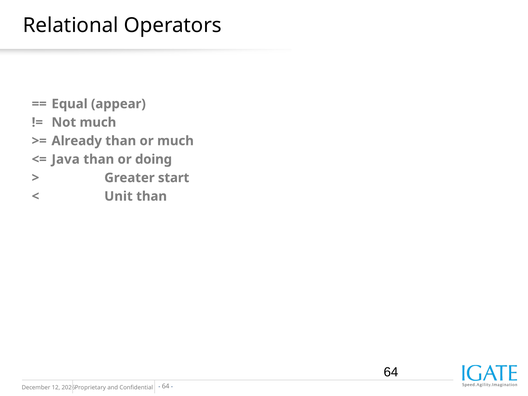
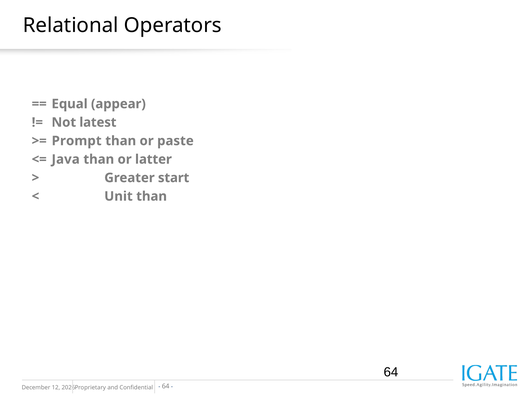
Not much: much -> latest
Already: Already -> Prompt
or much: much -> paste
doing: doing -> latter
